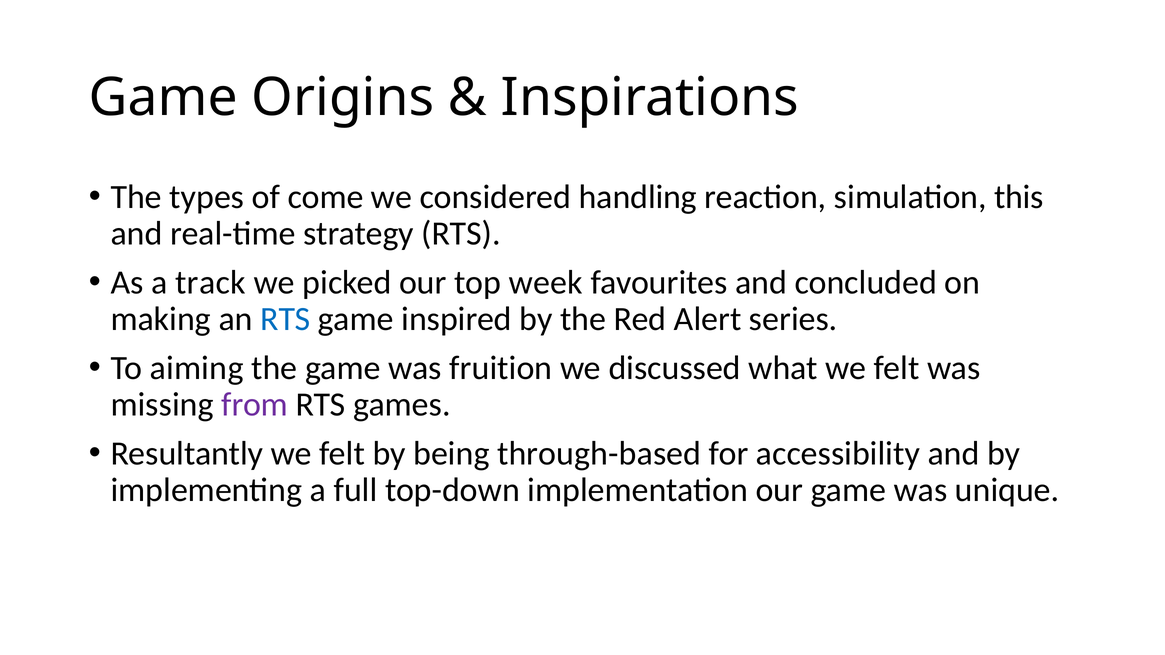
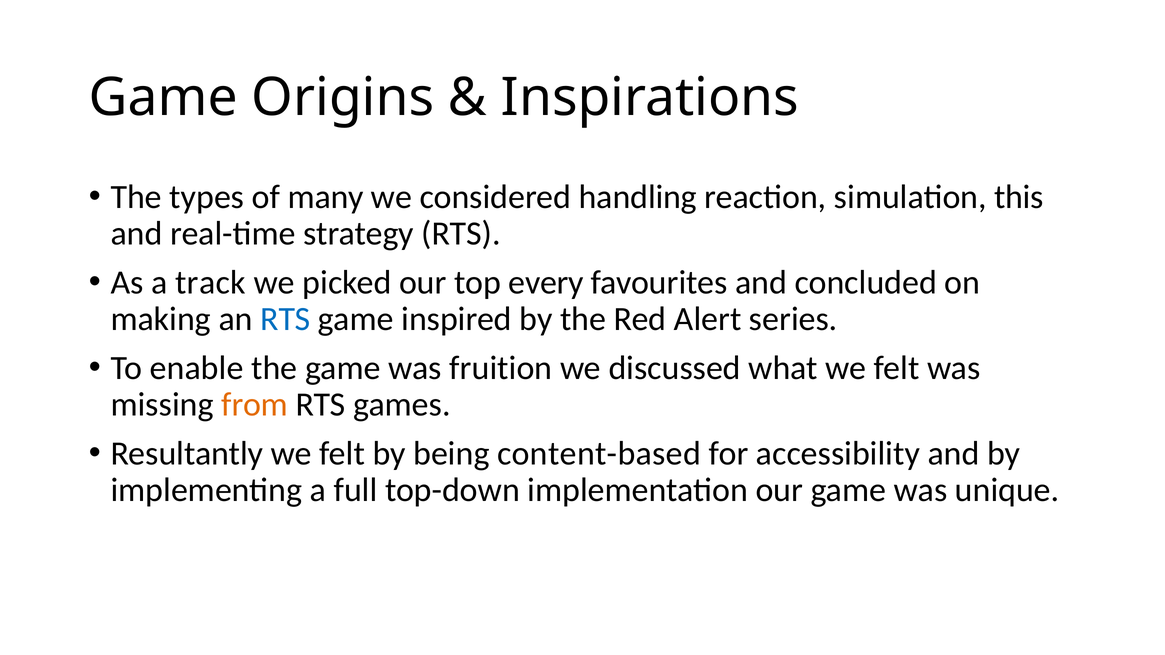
come: come -> many
week: week -> every
aiming: aiming -> enable
from colour: purple -> orange
through-based: through-based -> content-based
